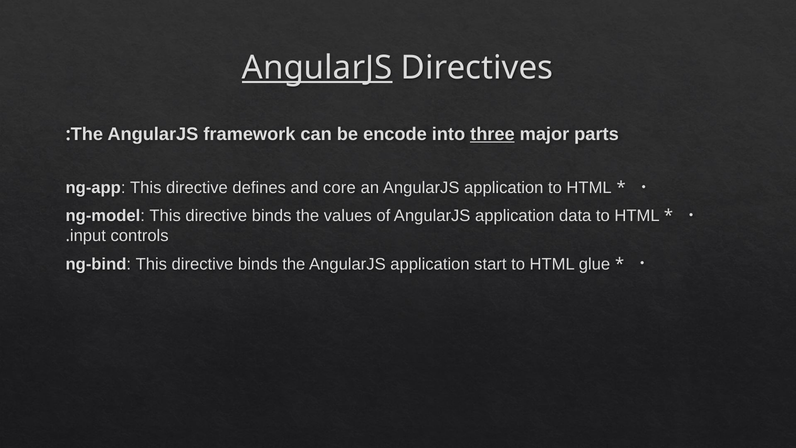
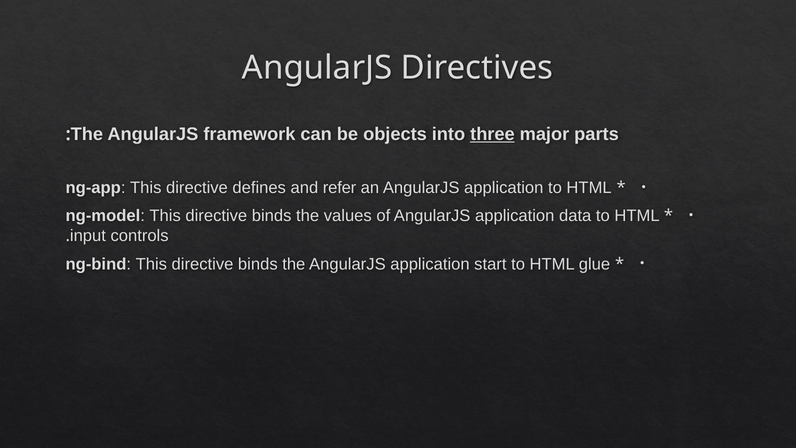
AngularJS at (317, 68) underline: present -> none
encode: encode -> objects
core: core -> refer
